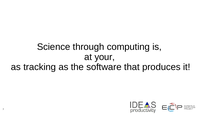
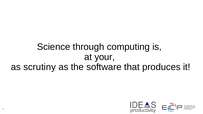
tracking: tracking -> scrutiny
